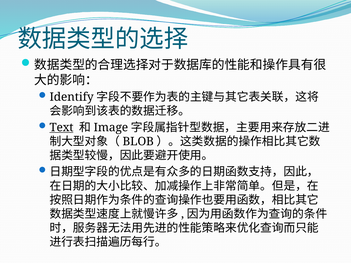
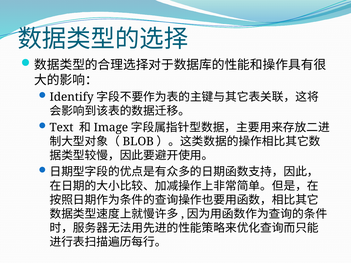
Text underline: present -> none
